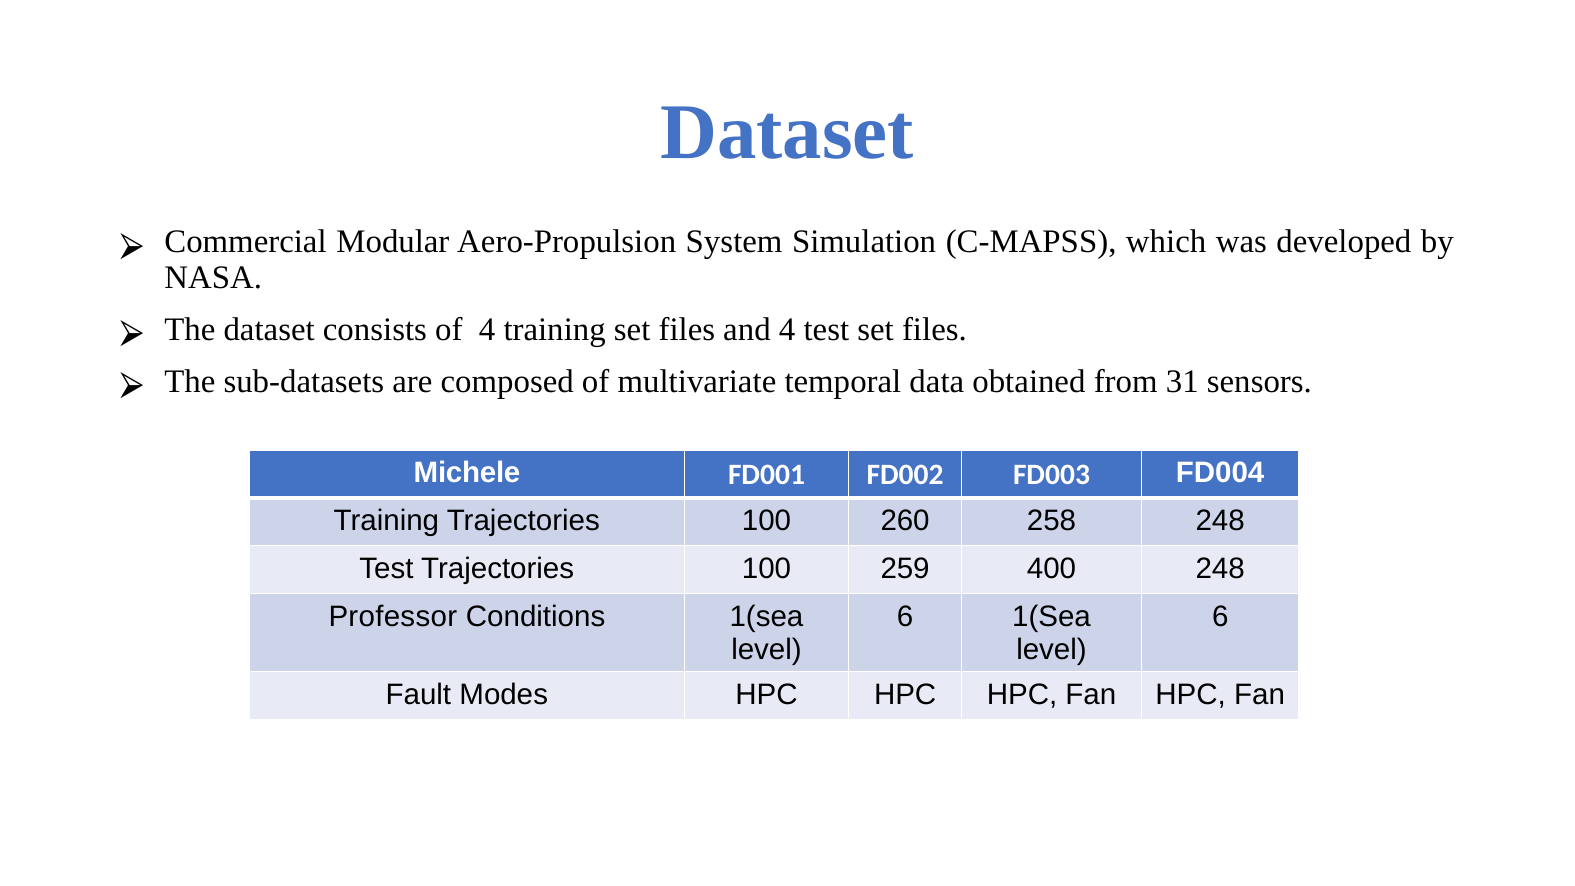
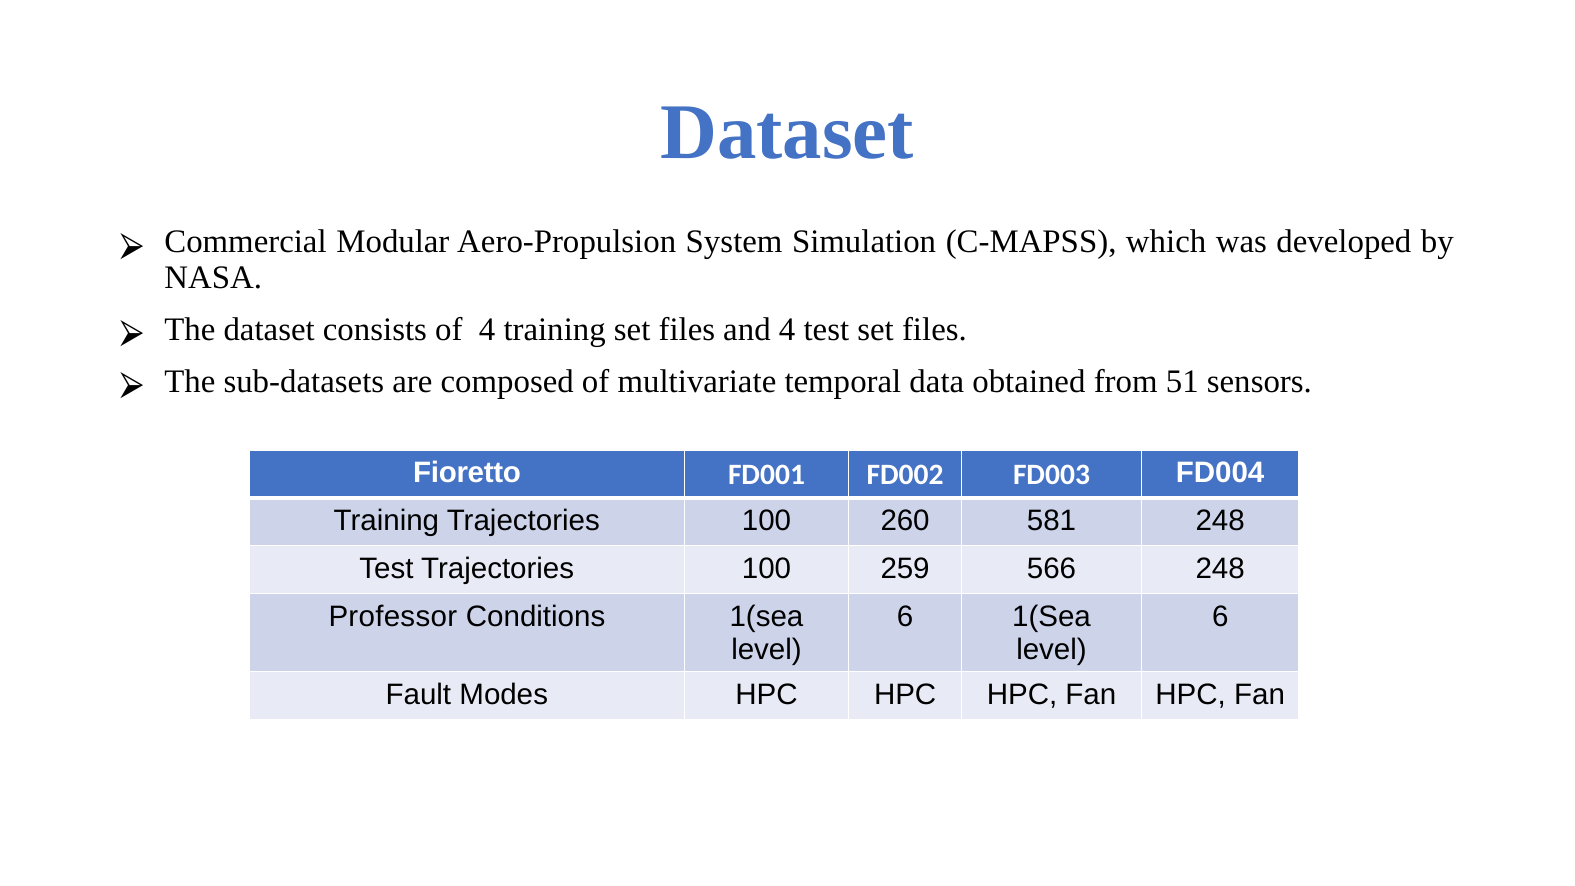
31: 31 -> 51
Michele: Michele -> Fioretto
258: 258 -> 581
400: 400 -> 566
